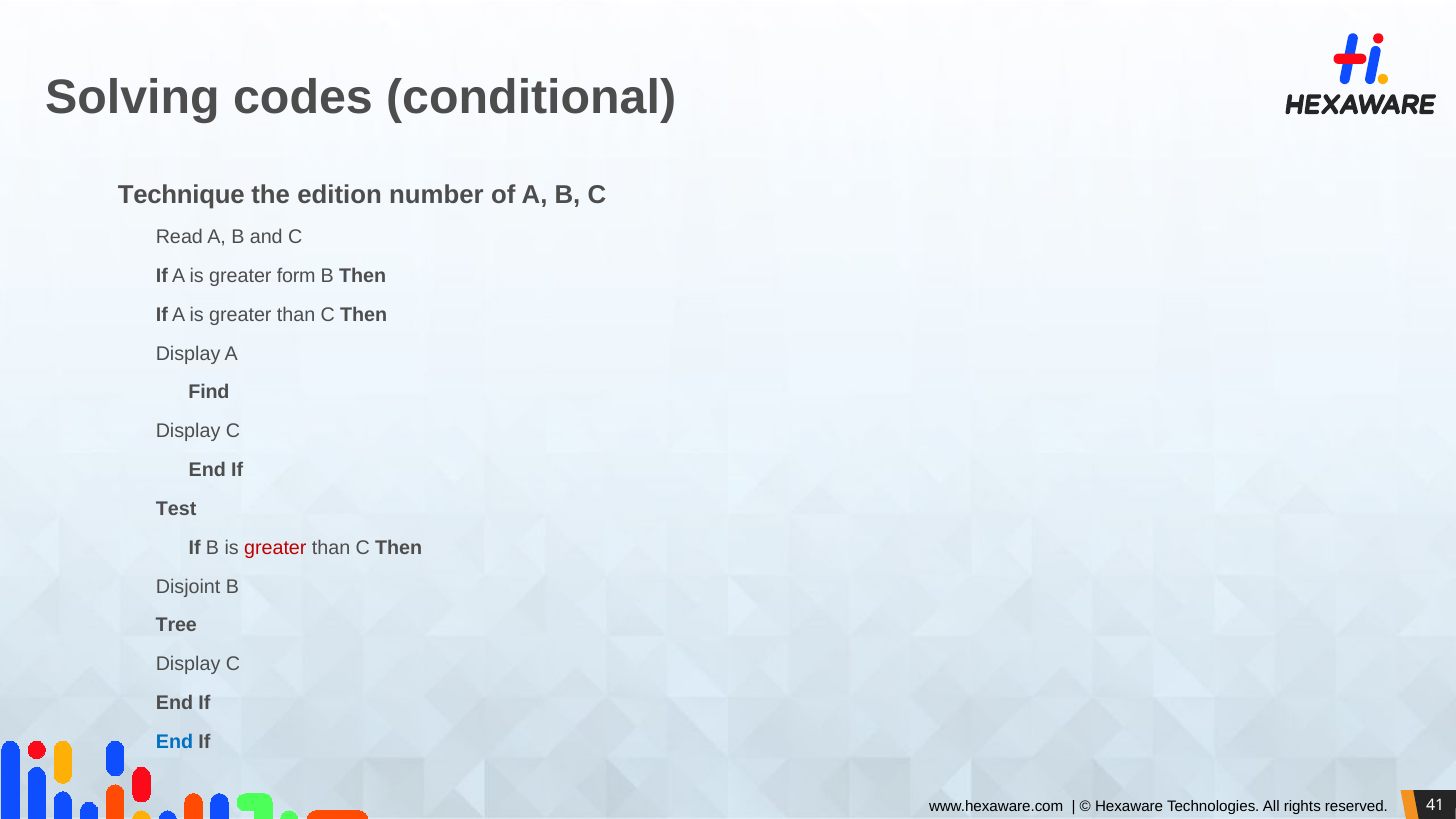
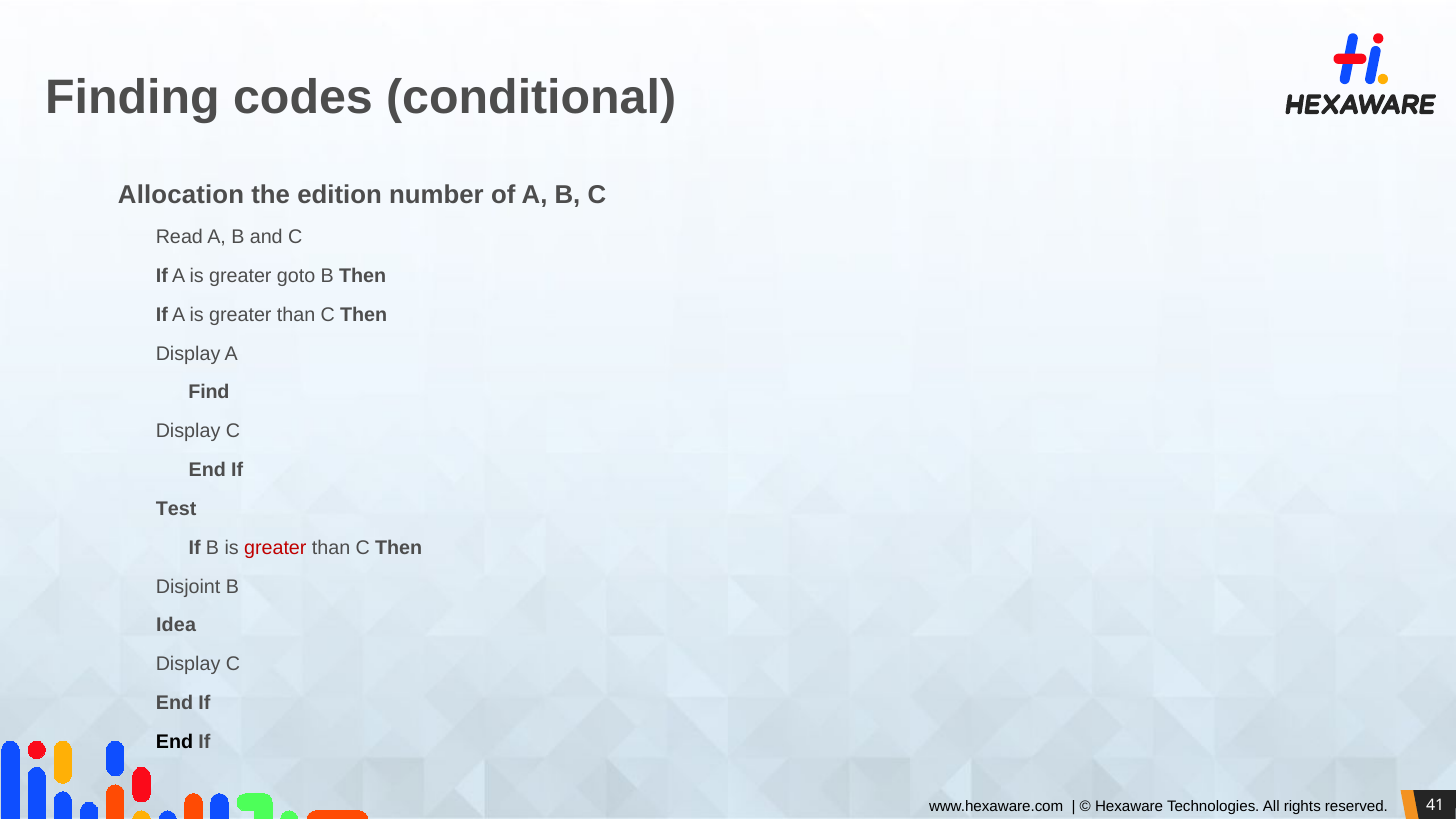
Solving: Solving -> Finding
Technique: Technique -> Allocation
form: form -> goto
Tree: Tree -> Idea
End at (174, 742) colour: blue -> black
